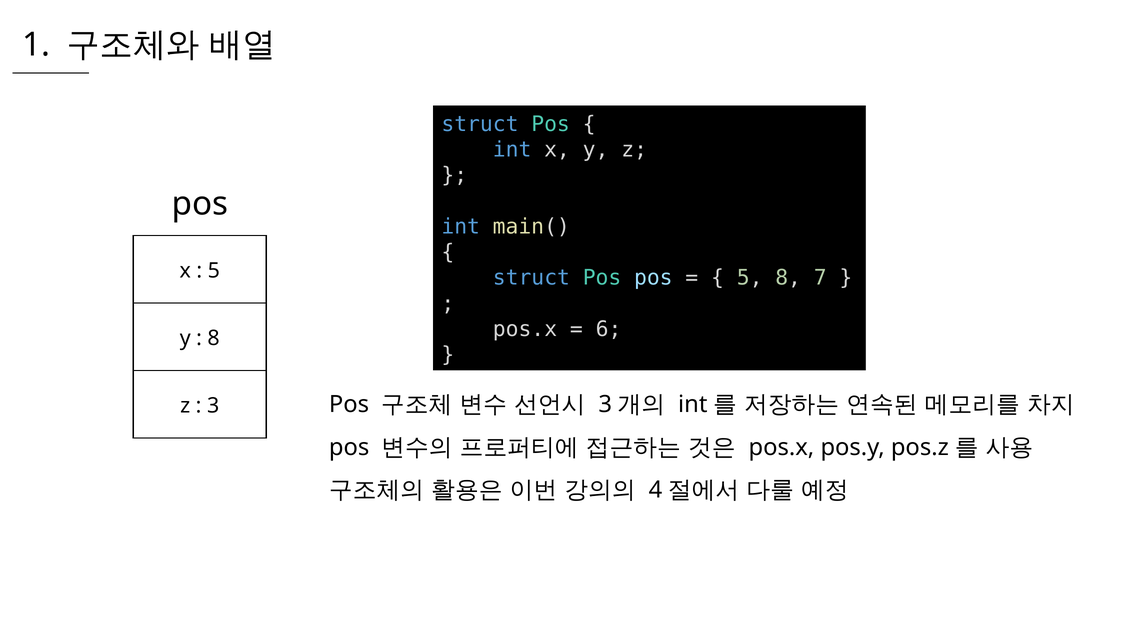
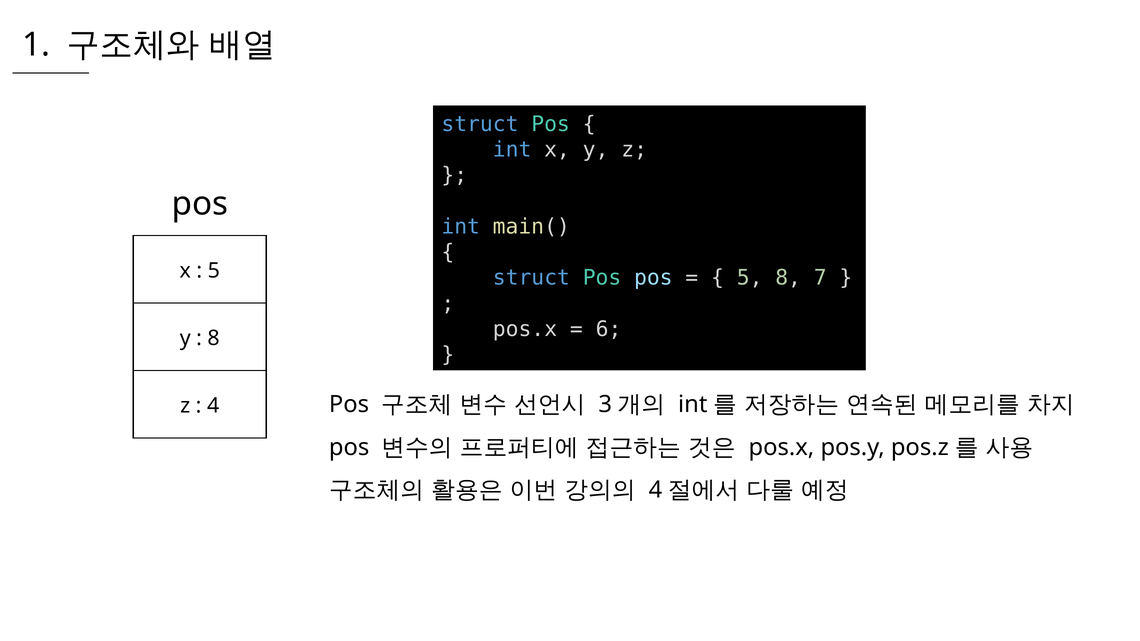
3: 3 -> 4
